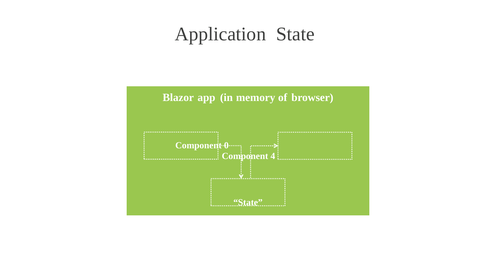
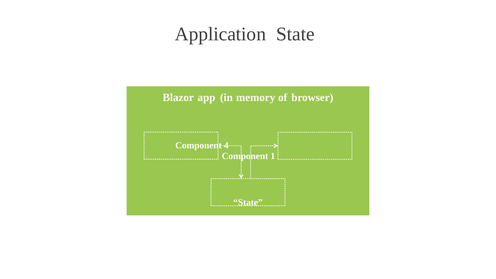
0: 0 -> 4
4: 4 -> 1
